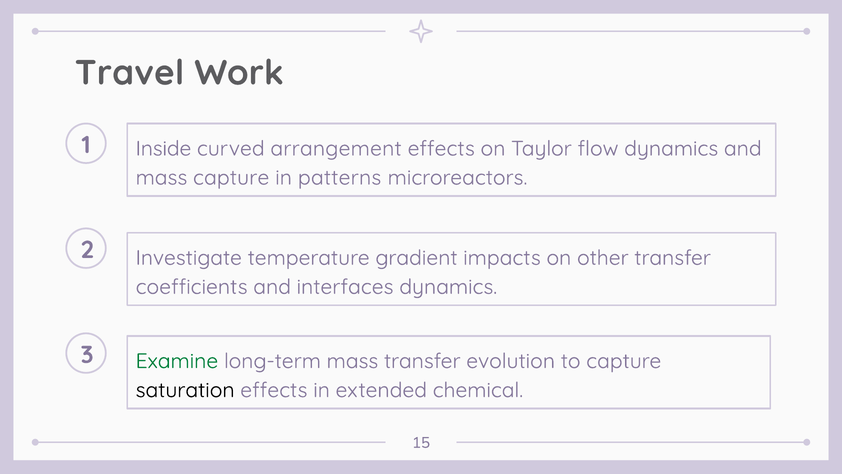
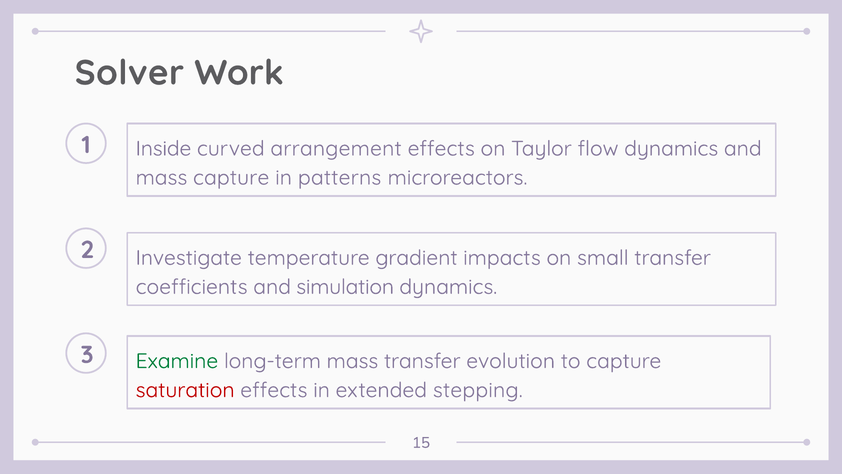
Travel: Travel -> Solver
other: other -> small
interfaces: interfaces -> simulation
saturation colour: black -> red
chemical: chemical -> stepping
